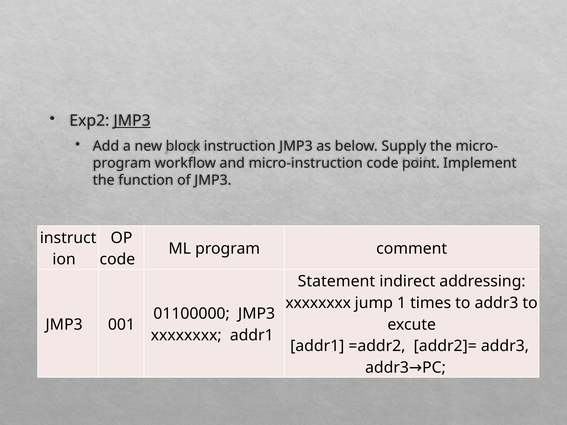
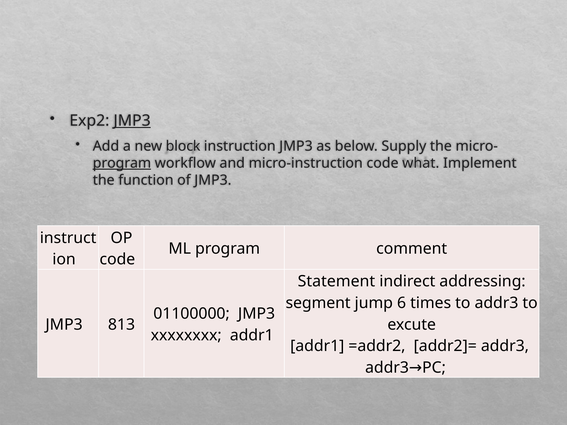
program at (122, 163) underline: none -> present
point: point -> what
xxxxxxxx at (318, 303): xxxxxxxx -> segment
1: 1 -> 6
001: 001 -> 813
